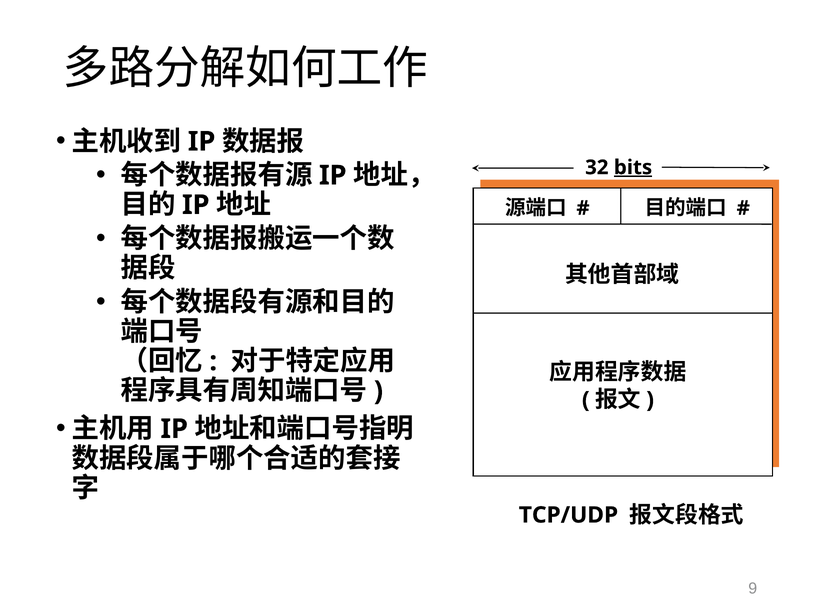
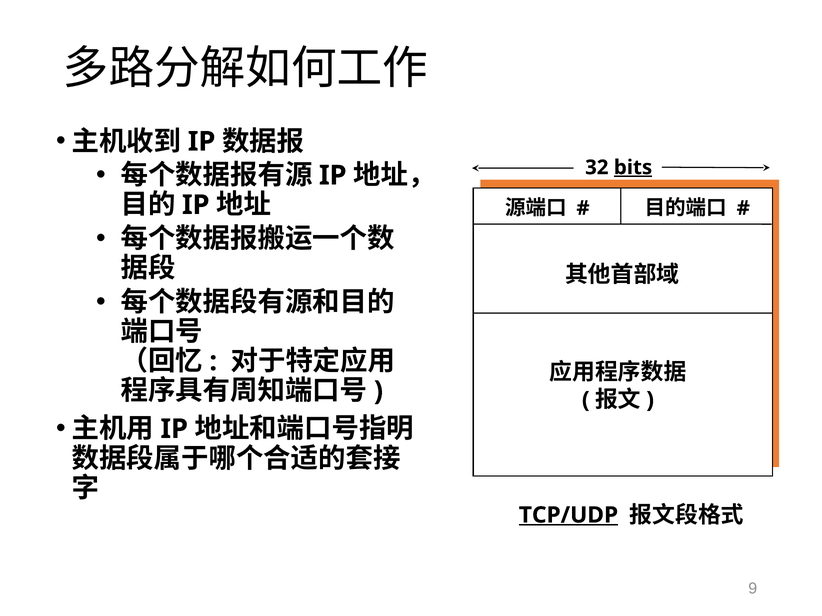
TCP/UDP underline: none -> present
